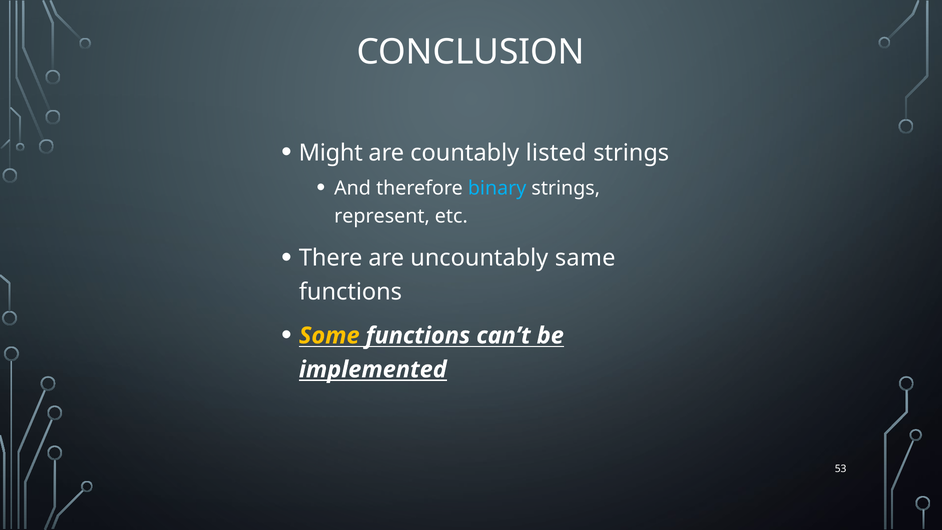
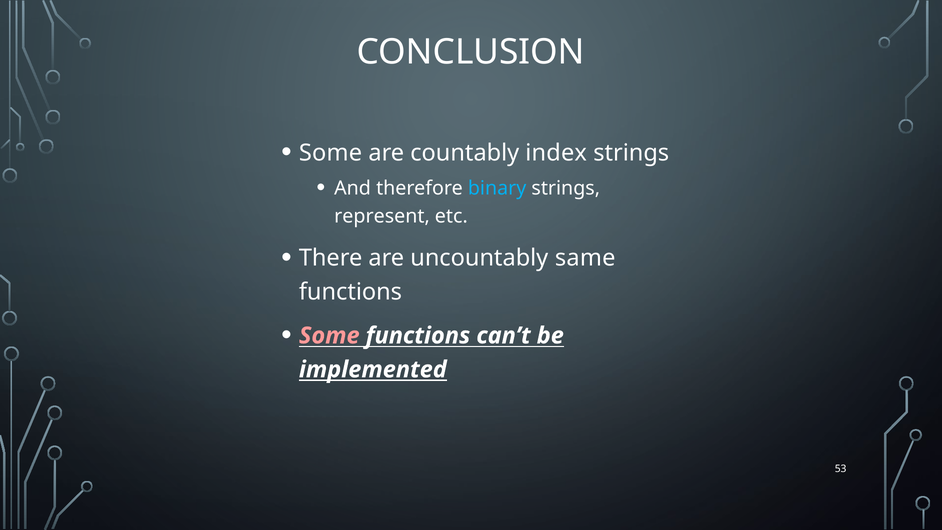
Might at (331, 153): Might -> Some
listed: listed -> index
Some at (329, 336) colour: yellow -> pink
